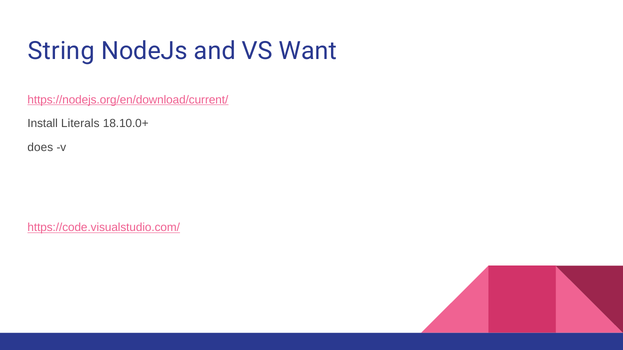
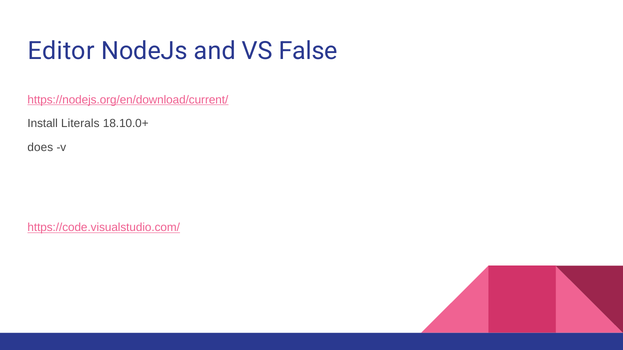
String: String -> Editor
Want: Want -> False
